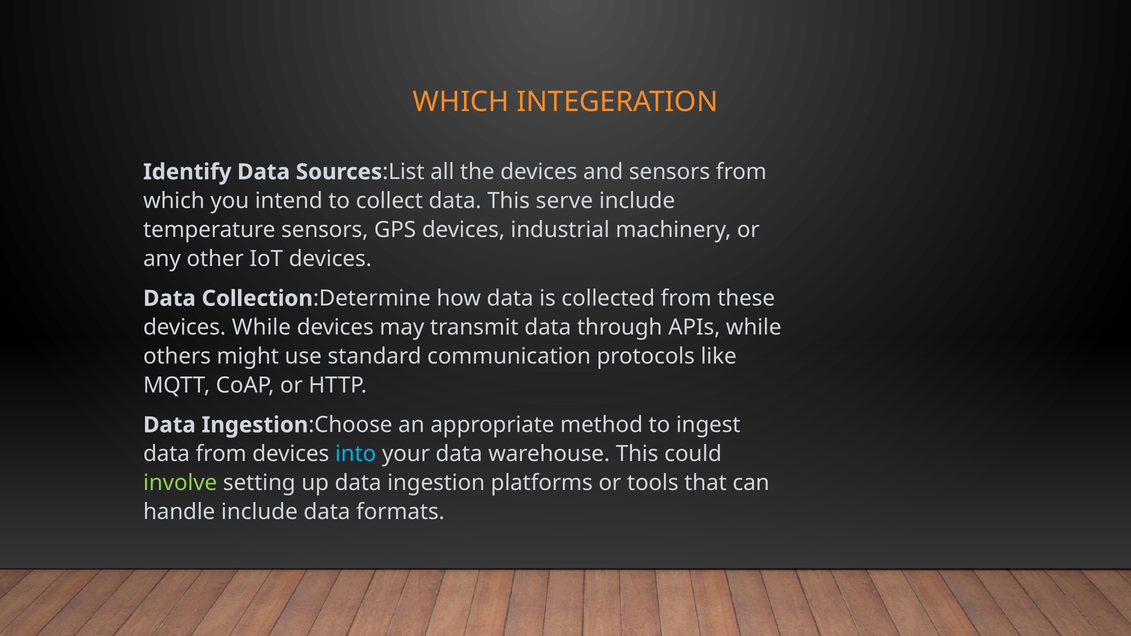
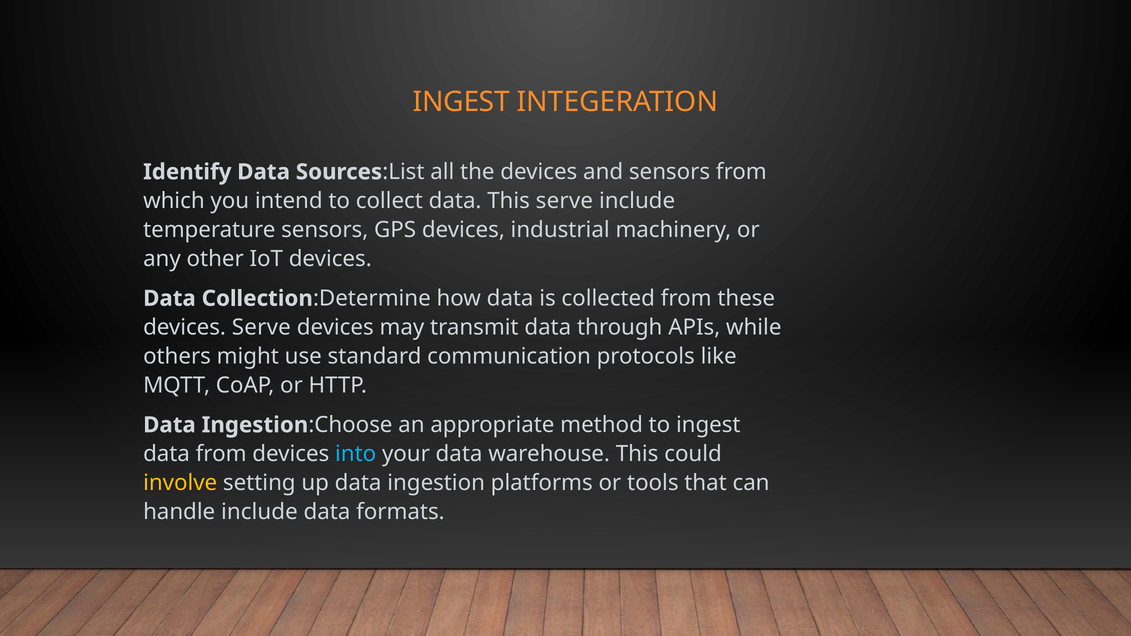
WHICH at (461, 102): WHICH -> INGEST
devices While: While -> Serve
involve colour: light green -> yellow
